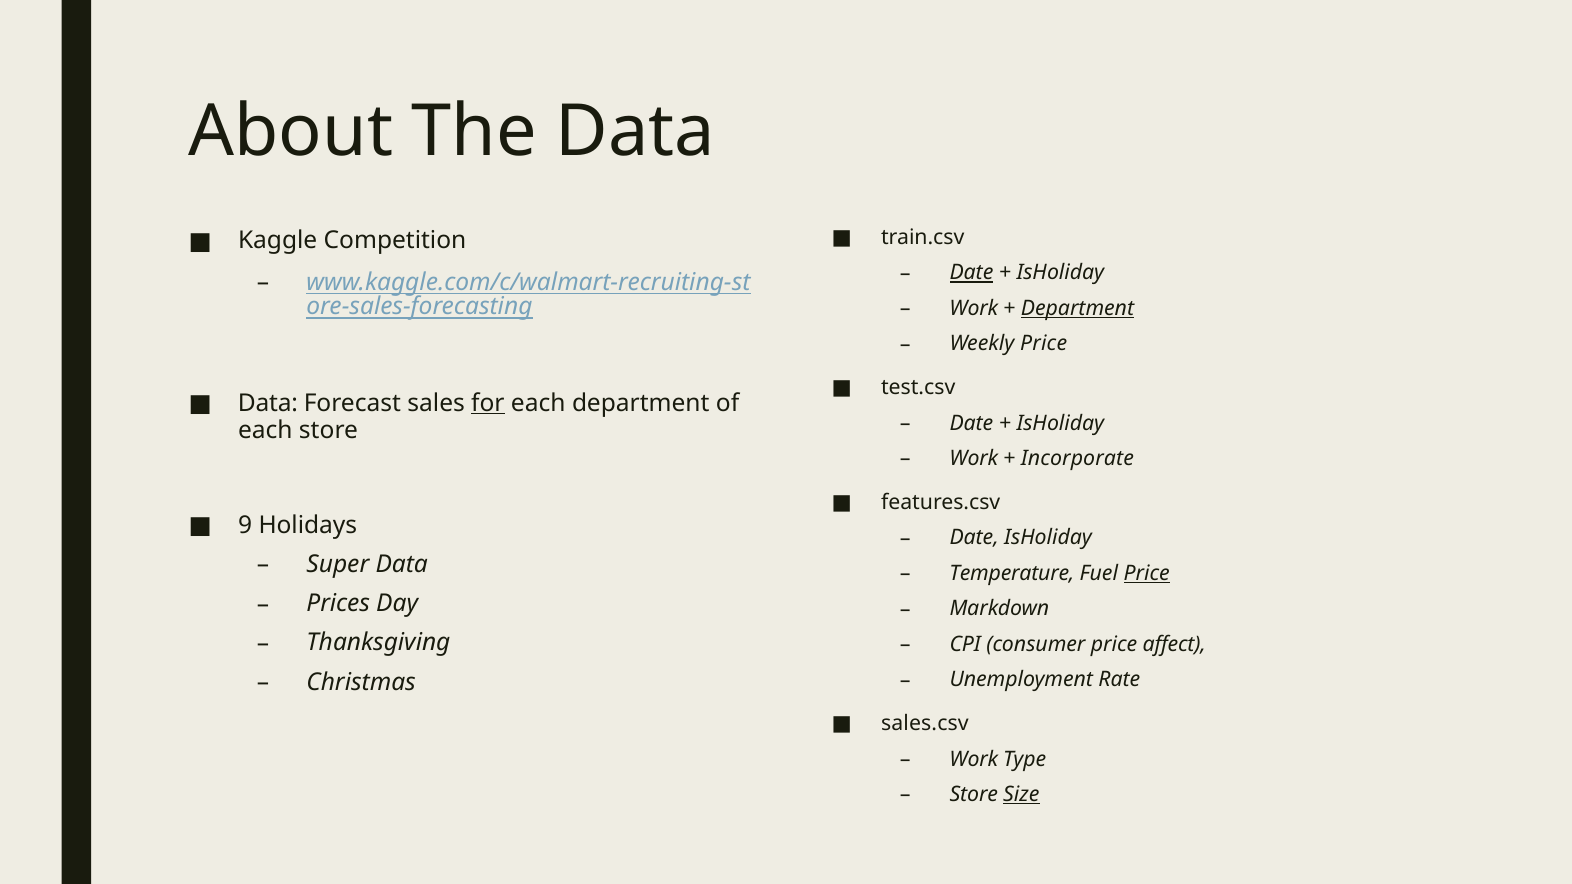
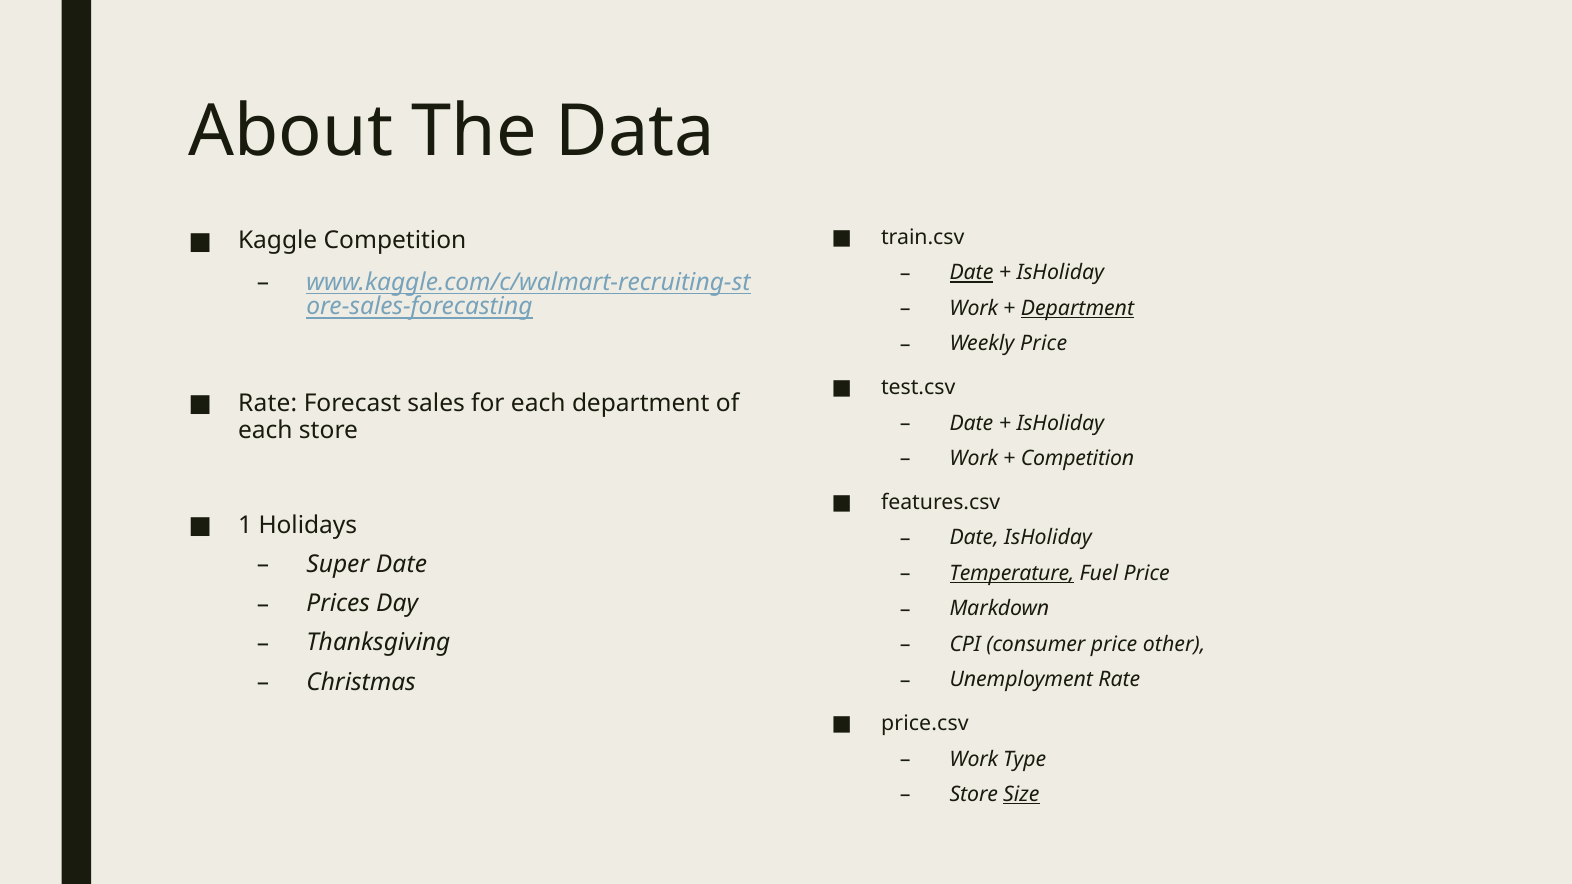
Data at (268, 403): Data -> Rate
for underline: present -> none
Incorporate at (1077, 459): Incorporate -> Competition
9: 9 -> 1
Super Data: Data -> Date
Temperature underline: none -> present
Price at (1147, 573) underline: present -> none
affect: affect -> other
sales.csv: sales.csv -> price.csv
